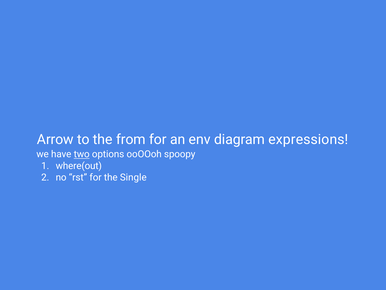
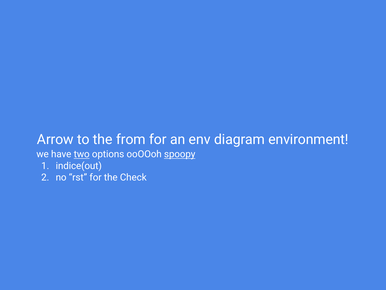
expressions: expressions -> environment
spoopy underline: none -> present
where(out: where(out -> indice(out
Single: Single -> Check
